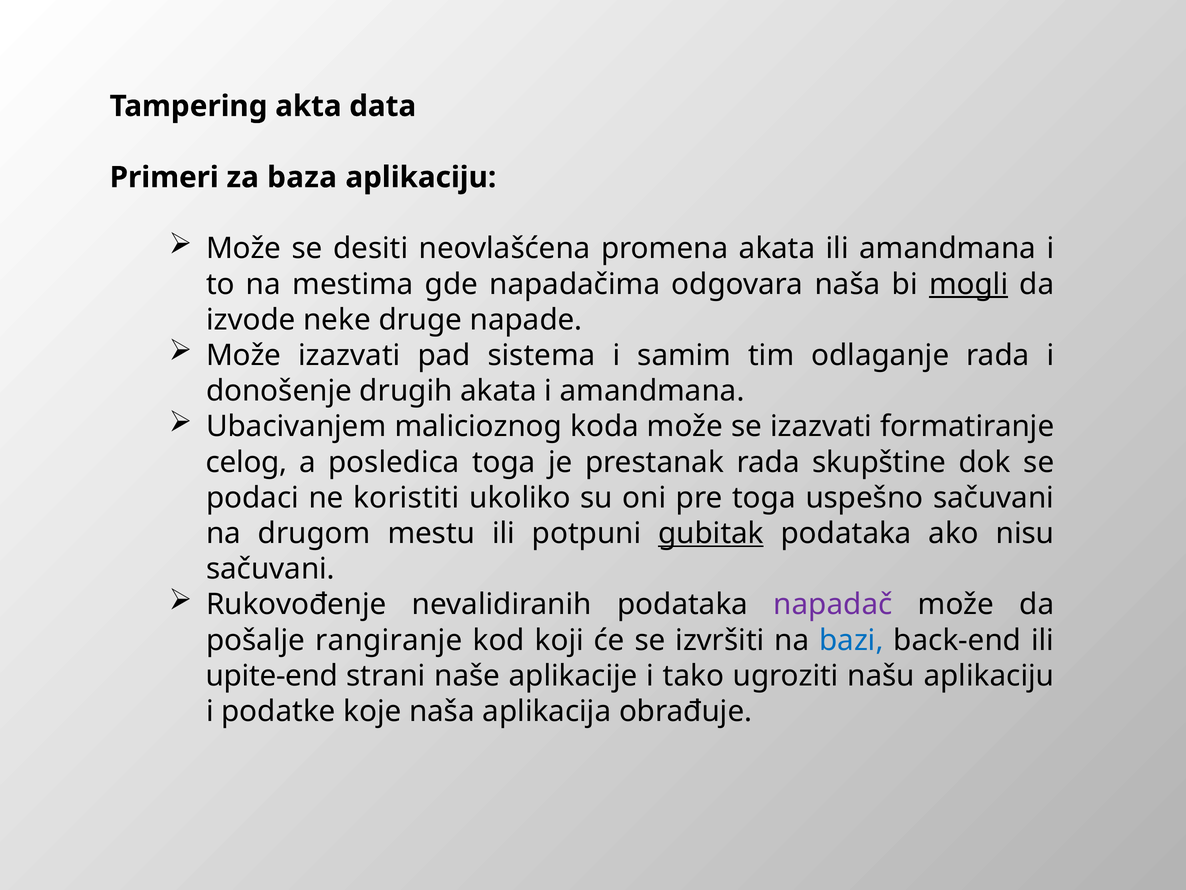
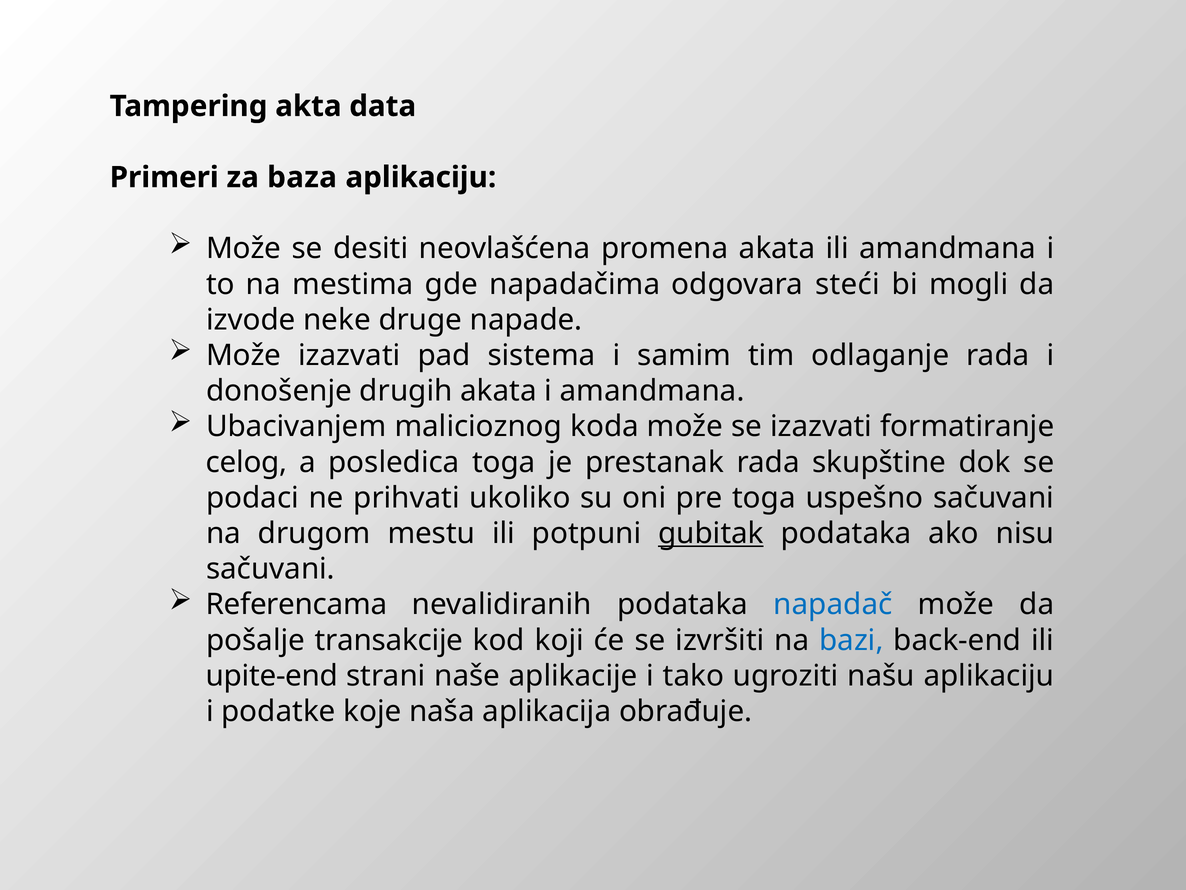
odgovara naša: naša -> steći
mogli underline: present -> none
koristiti: koristiti -> prihvati
Rukovođenje: Rukovođenje -> Referencama
napadač colour: purple -> blue
rangiranje: rangiranje -> transakcije
